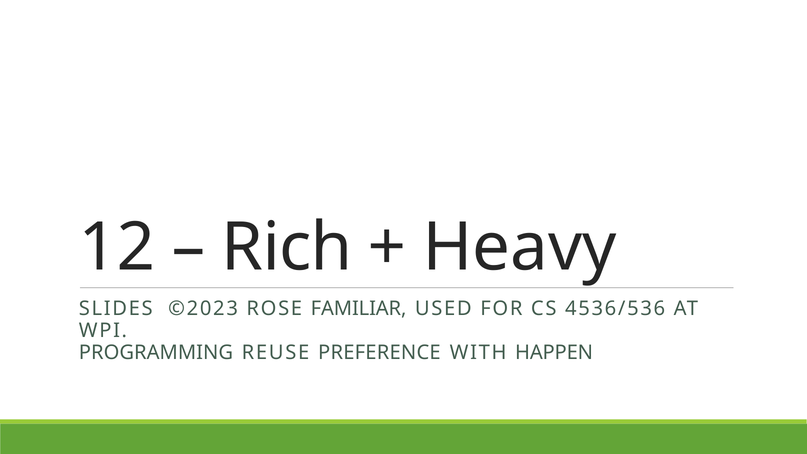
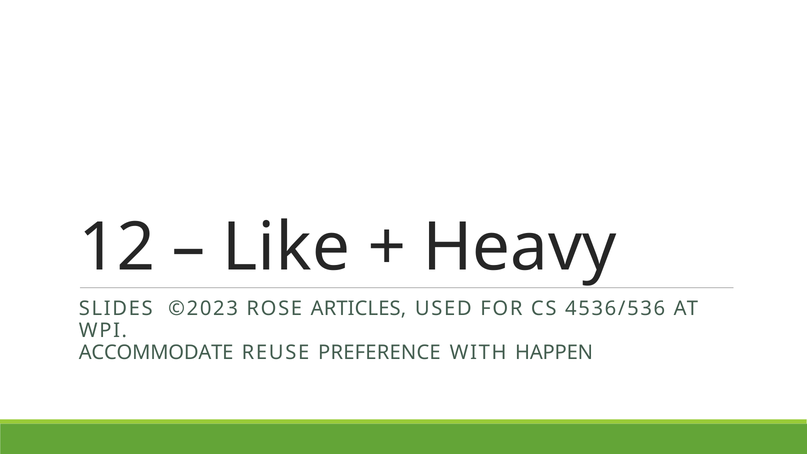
Rich: Rich -> Like
FAMILIAR: FAMILIAR -> ARTICLES
PROGRAMMING: PROGRAMMING -> ACCOMMODATE
